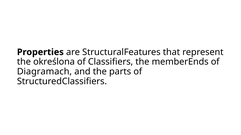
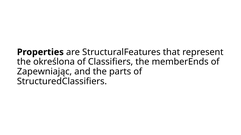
Diagramach: Diagramach -> Zapewniając
